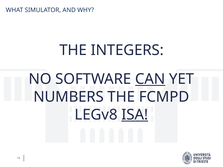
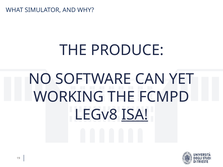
INTEGERS: INTEGERS -> PRODUCE
CAN underline: present -> none
NUMBERS: NUMBERS -> WORKING
